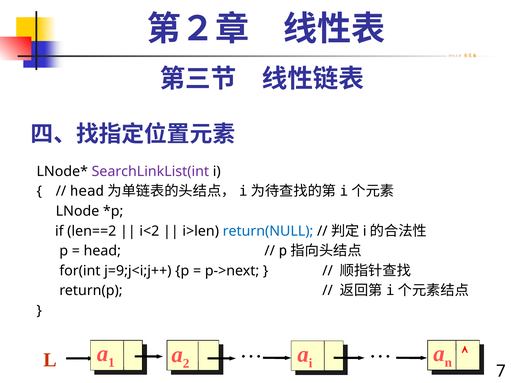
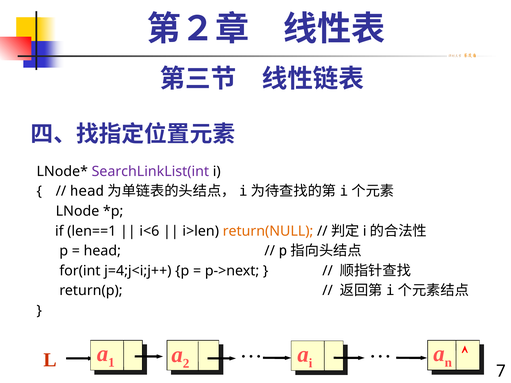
len==2: len==2 -> len==1
i<2: i<2 -> i<6
return(NULL colour: blue -> orange
j=9;j<i;j++: j=9;j<i;j++ -> j=4;j<i;j++
